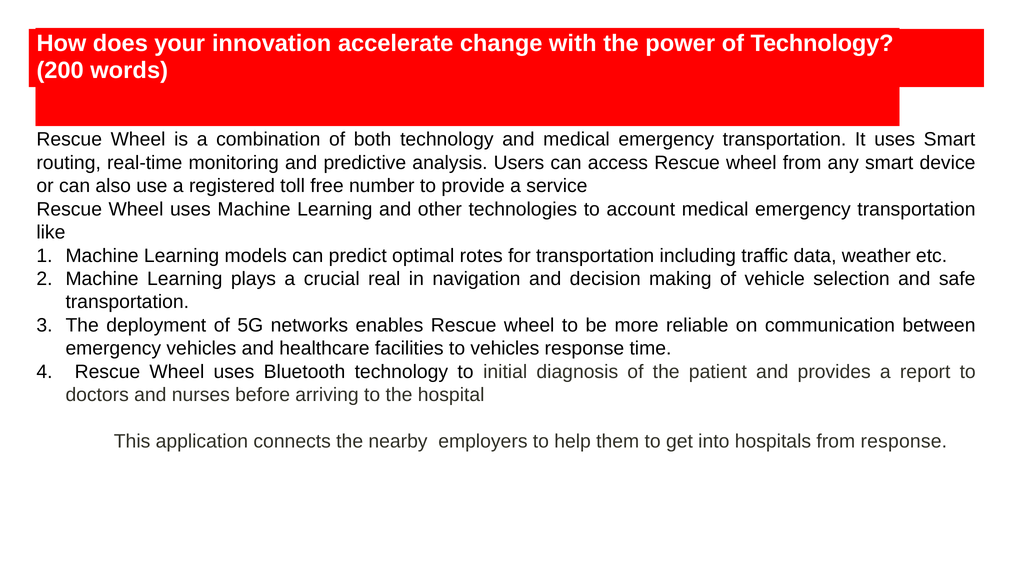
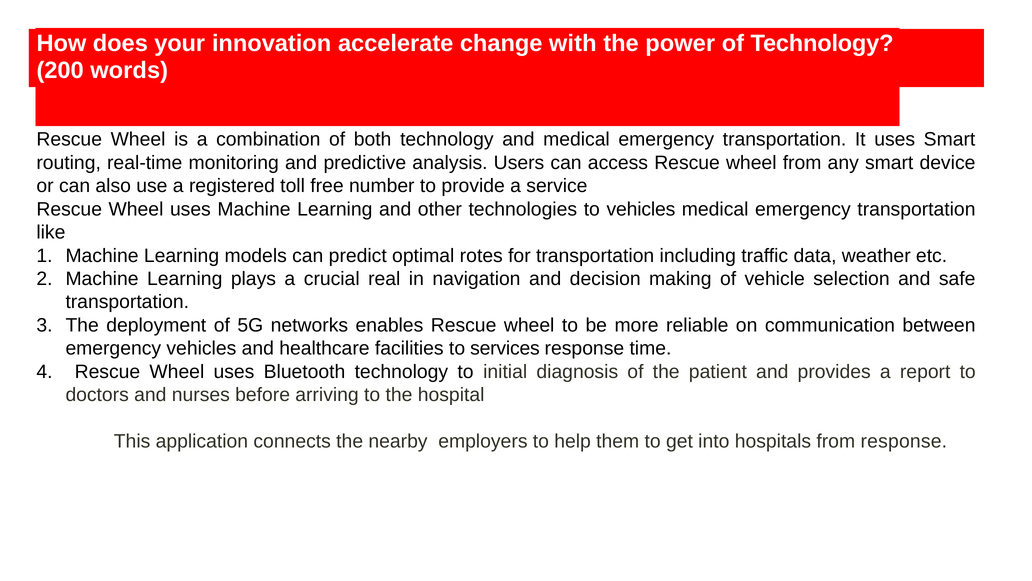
to account: account -> vehicles
to vehicles: vehicles -> services
